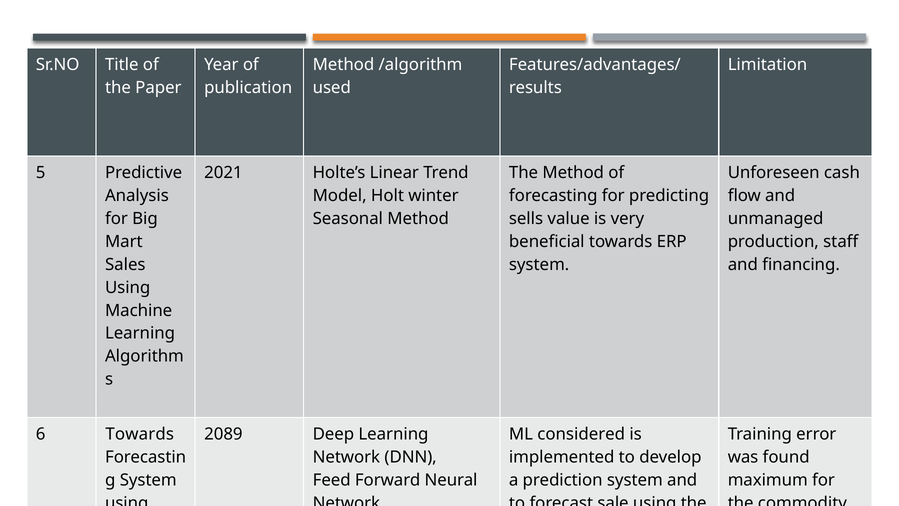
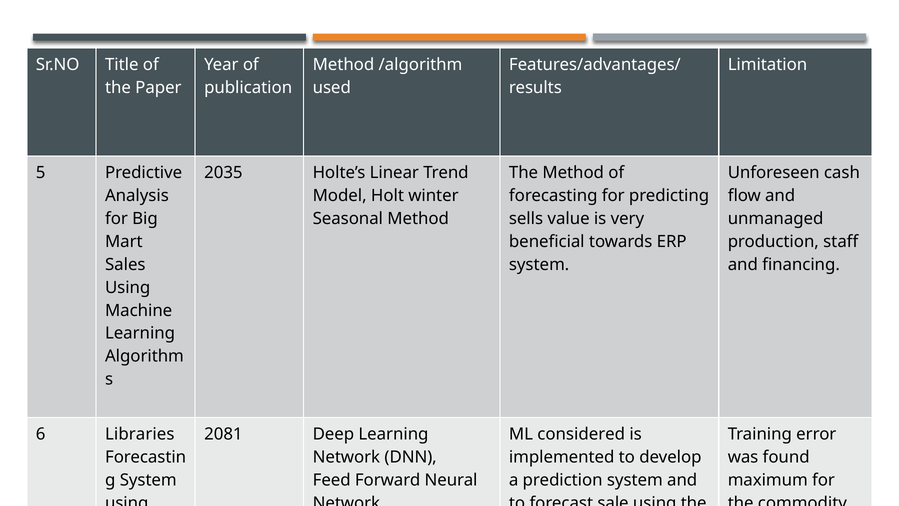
2021: 2021 -> 2035
6 Towards: Towards -> Libraries
2089: 2089 -> 2081
